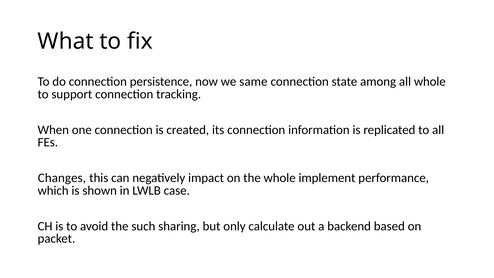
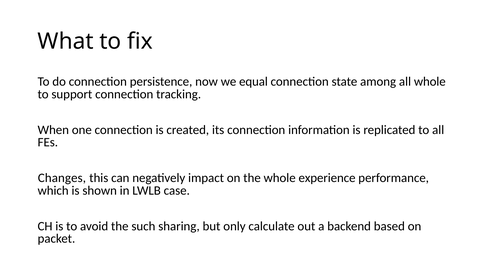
same: same -> equal
implement: implement -> experience
